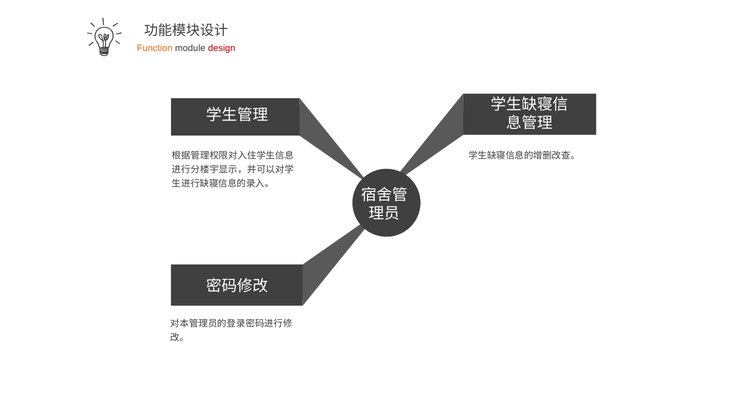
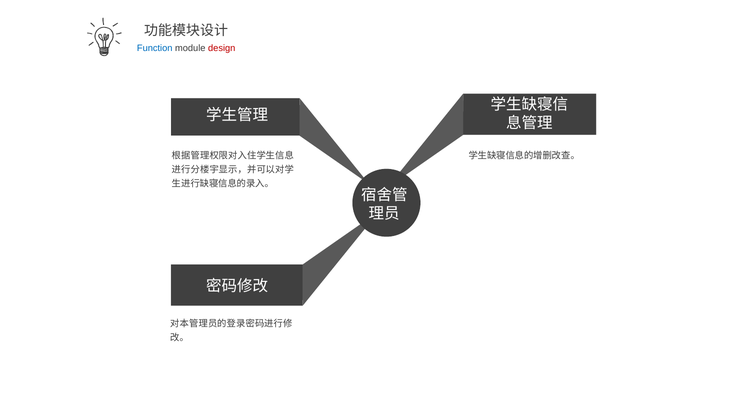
Function colour: orange -> blue
